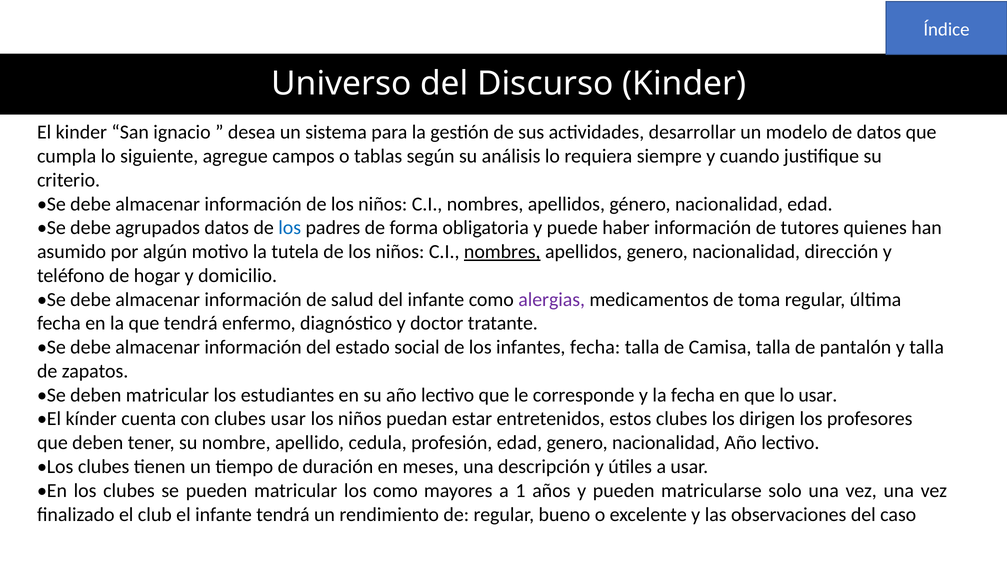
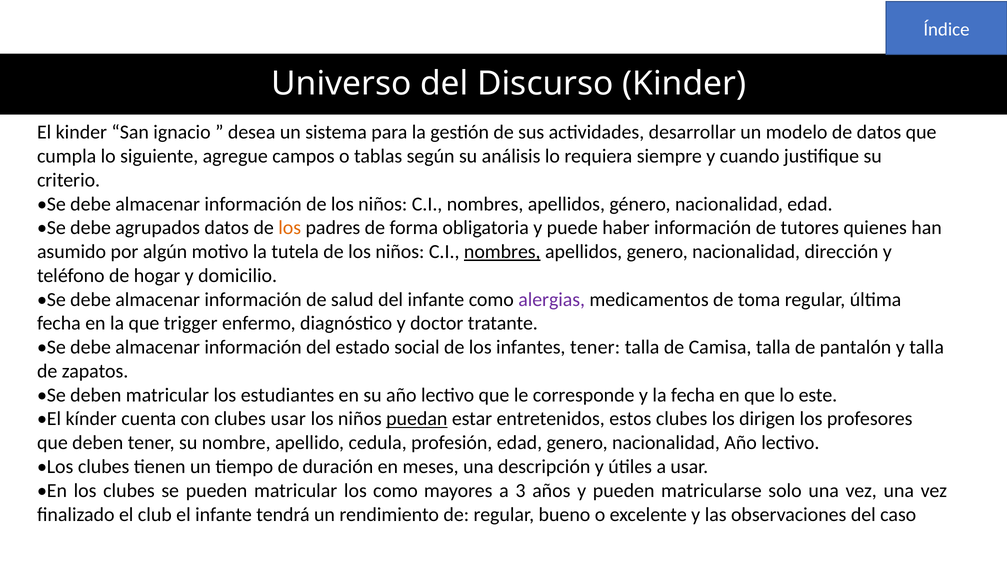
los at (290, 228) colour: blue -> orange
que tendrá: tendrá -> trigger
infantes fecha: fecha -> tener
lo usar: usar -> este
puedan underline: none -> present
1: 1 -> 3
